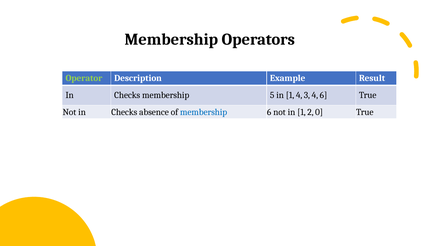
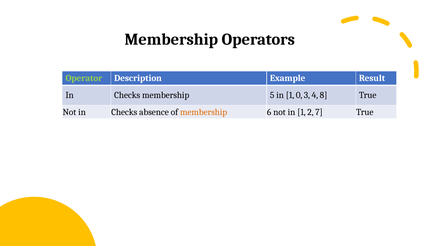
1 4: 4 -> 0
4 6: 6 -> 8
membership at (204, 112) colour: blue -> orange
0: 0 -> 7
